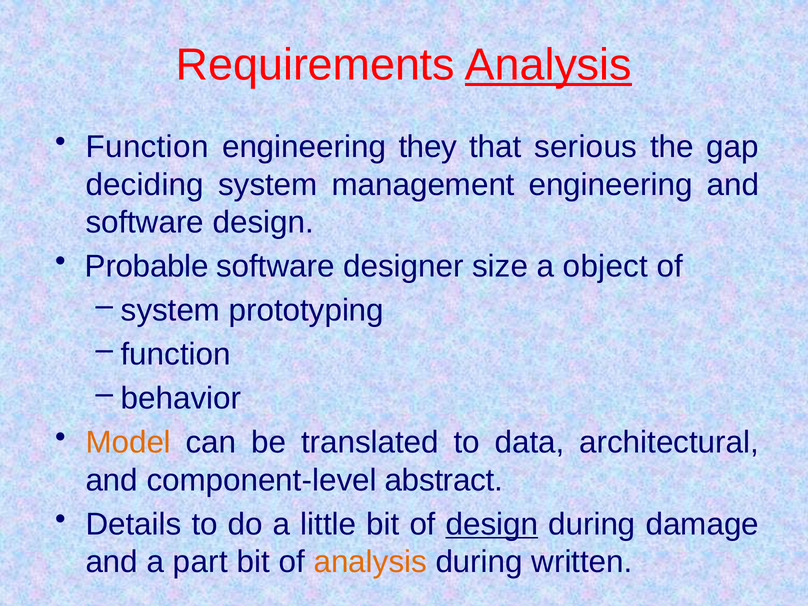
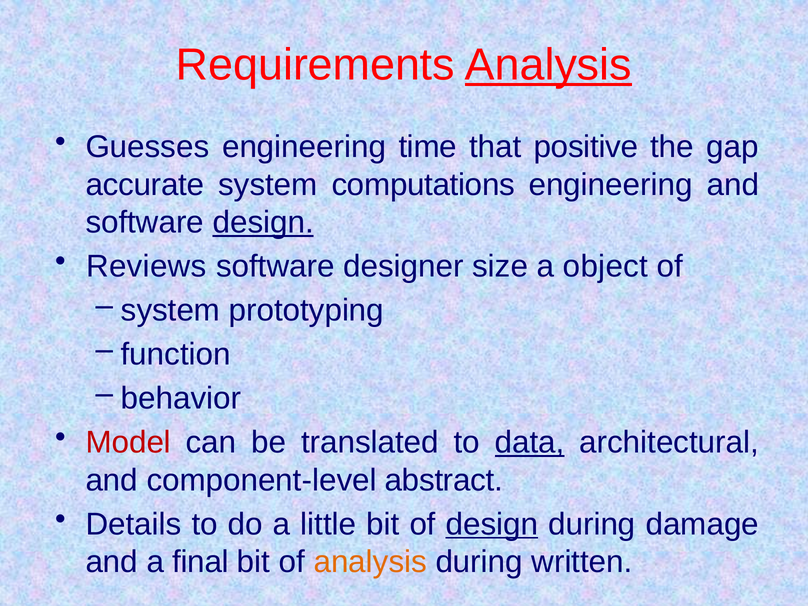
Function at (147, 147): Function -> Guesses
they: they -> time
serious: serious -> positive
deciding: deciding -> accurate
management: management -> computations
design at (263, 222) underline: none -> present
Probable: Probable -> Reviews
Model colour: orange -> red
data underline: none -> present
part: part -> final
